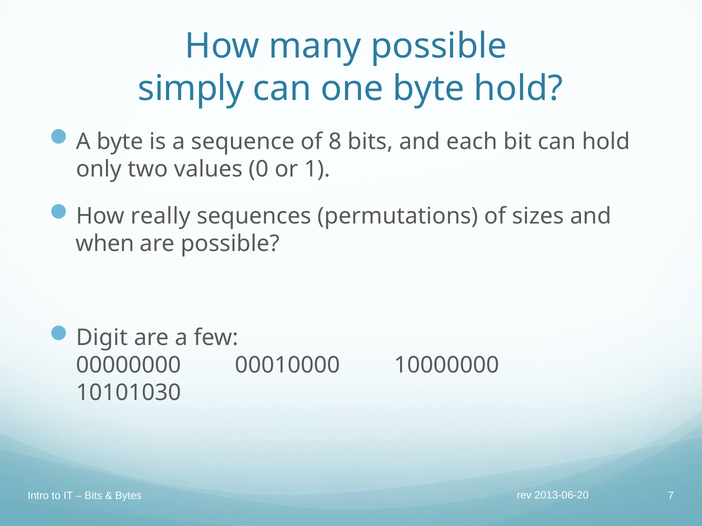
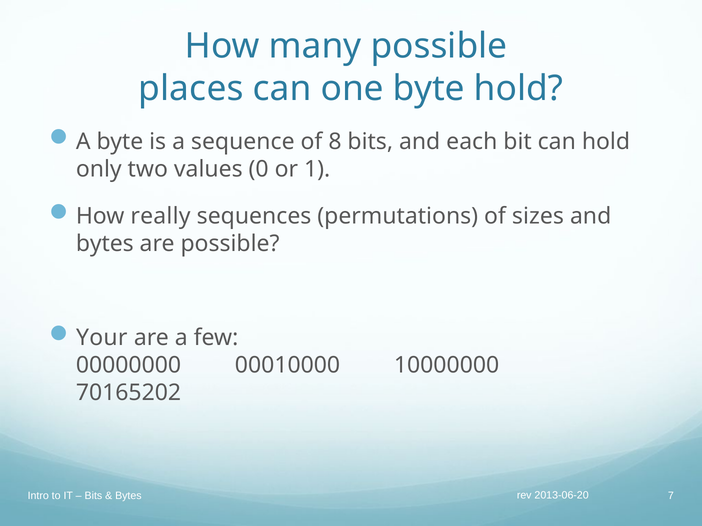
simply: simply -> places
when at (105, 244): when -> bytes
Digit: Digit -> Your
10101030: 10101030 -> 70165202
